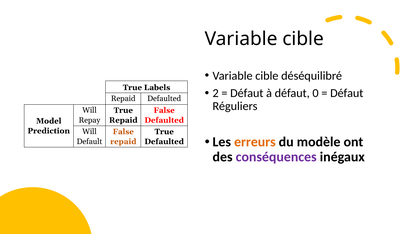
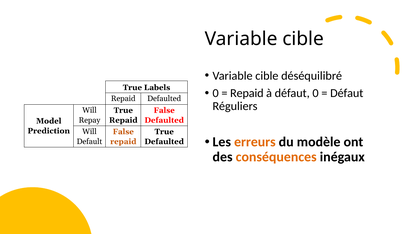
2 at (216, 93): 2 -> 0
Défaut at (247, 93): Défaut -> Repaid
conséquences colour: purple -> orange
